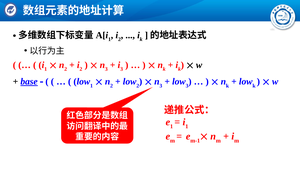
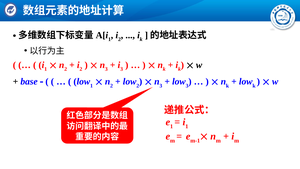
base underline: present -> none
